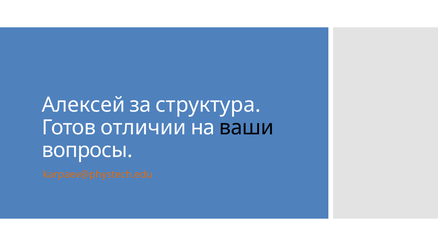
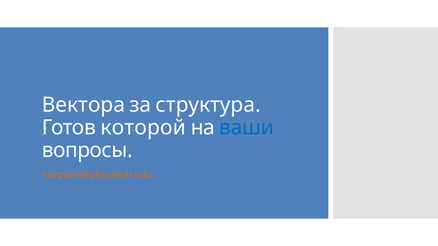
Алексей: Алексей -> Вектора
отличии: отличии -> которой
ваши colour: black -> blue
